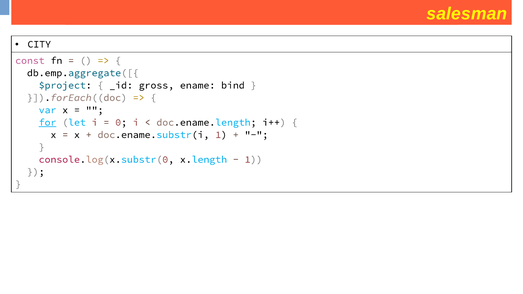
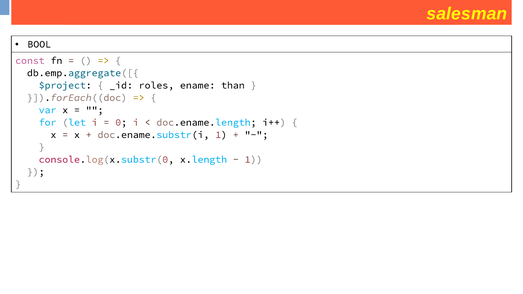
CITY: CITY -> BOOL
gross: gross -> roles
bind: bind -> than
for underline: present -> none
